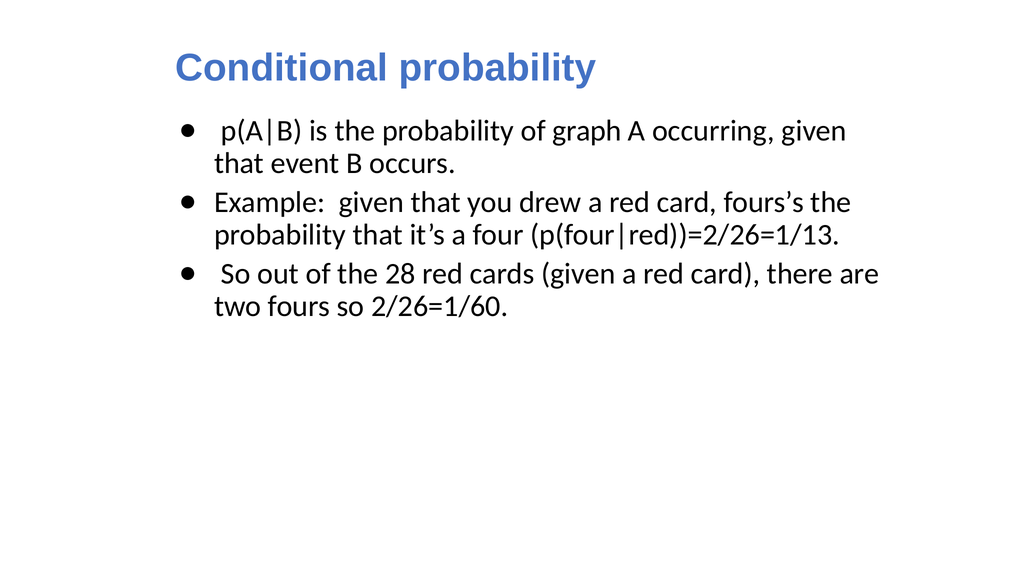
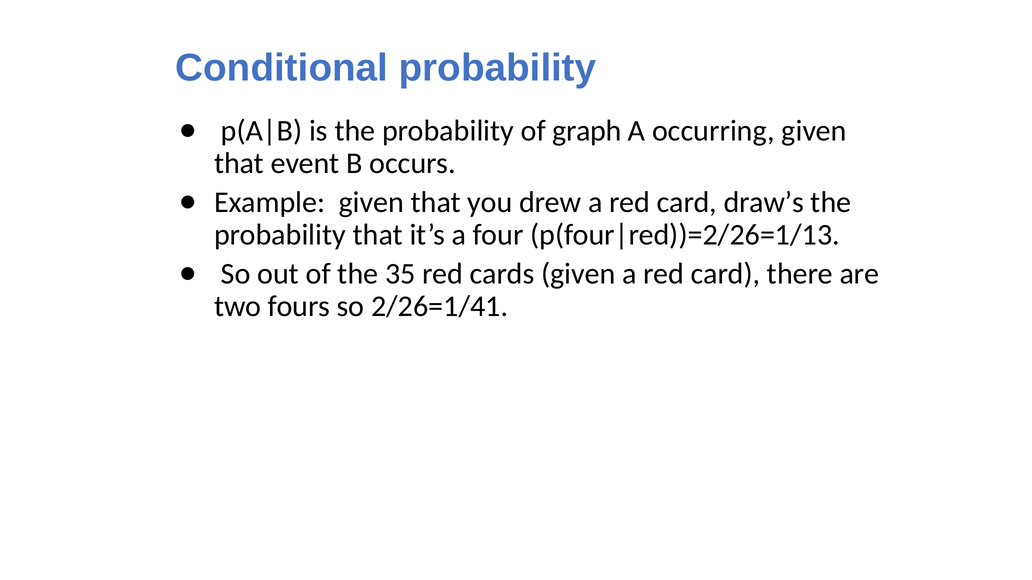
fours’s: fours’s -> draw’s
28: 28 -> 35
2/26=1/60: 2/26=1/60 -> 2/26=1/41
